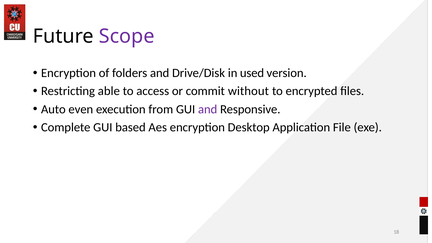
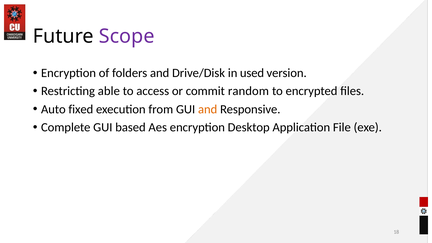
without: without -> random
even: even -> fixed
and at (208, 109) colour: purple -> orange
